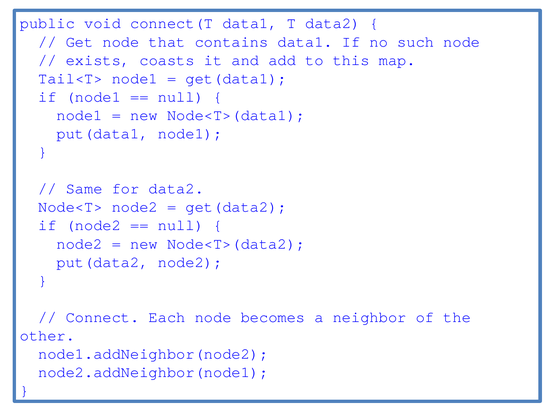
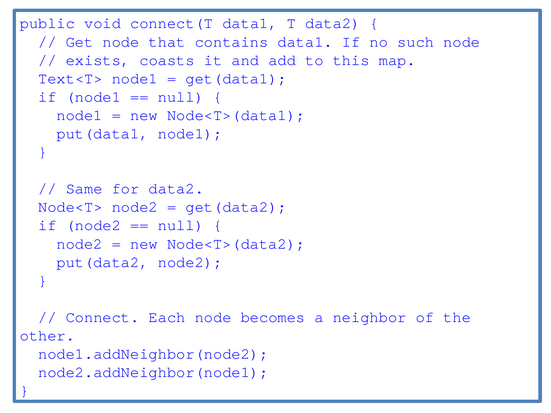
Tail<T>: Tail<T> -> Text<T>
